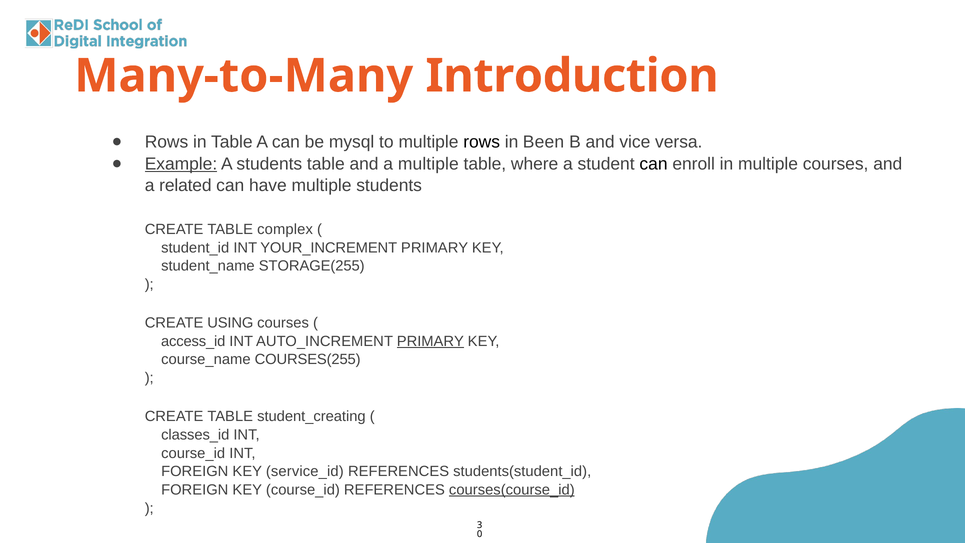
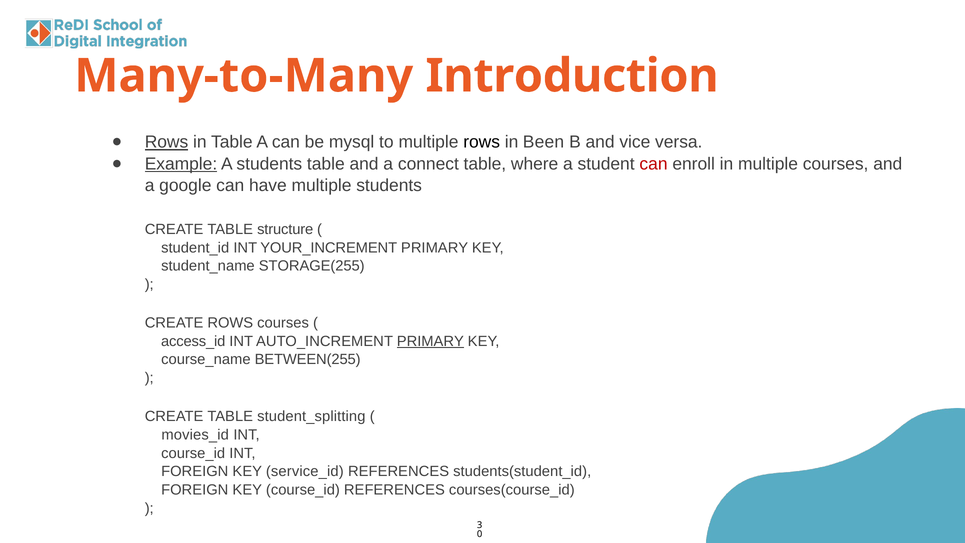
Rows at (167, 142) underline: none -> present
a multiple: multiple -> connect
can at (654, 164) colour: black -> red
related: related -> google
complex: complex -> structure
CREATE USING: USING -> ROWS
COURSES(255: COURSES(255 -> BETWEEN(255
student_creating: student_creating -> student_splitting
classes_id: classes_id -> movies_id
courses(course_id underline: present -> none
